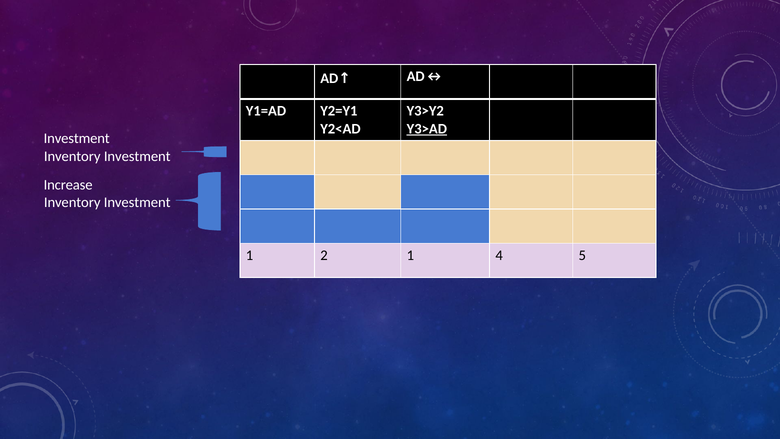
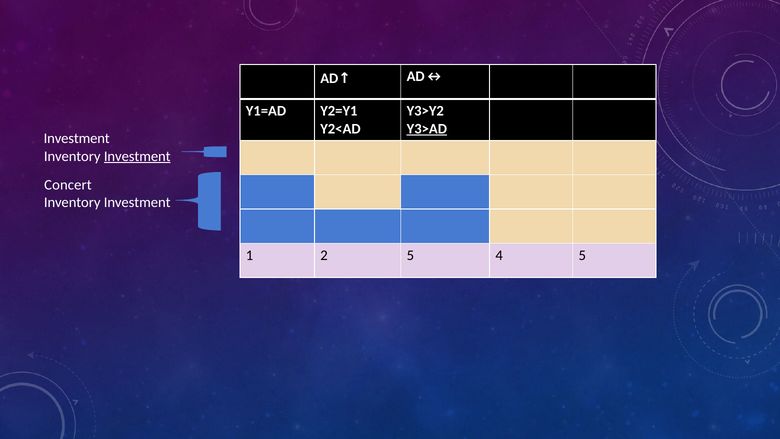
Investment at (137, 156) underline: none -> present
Increase: Increase -> Concert
2 1: 1 -> 5
